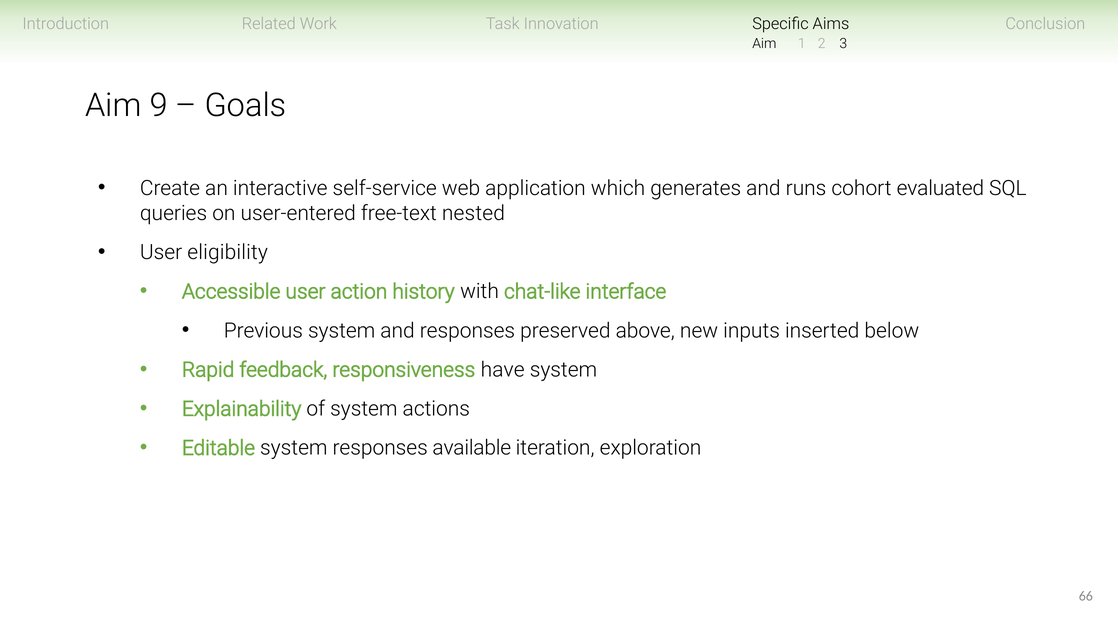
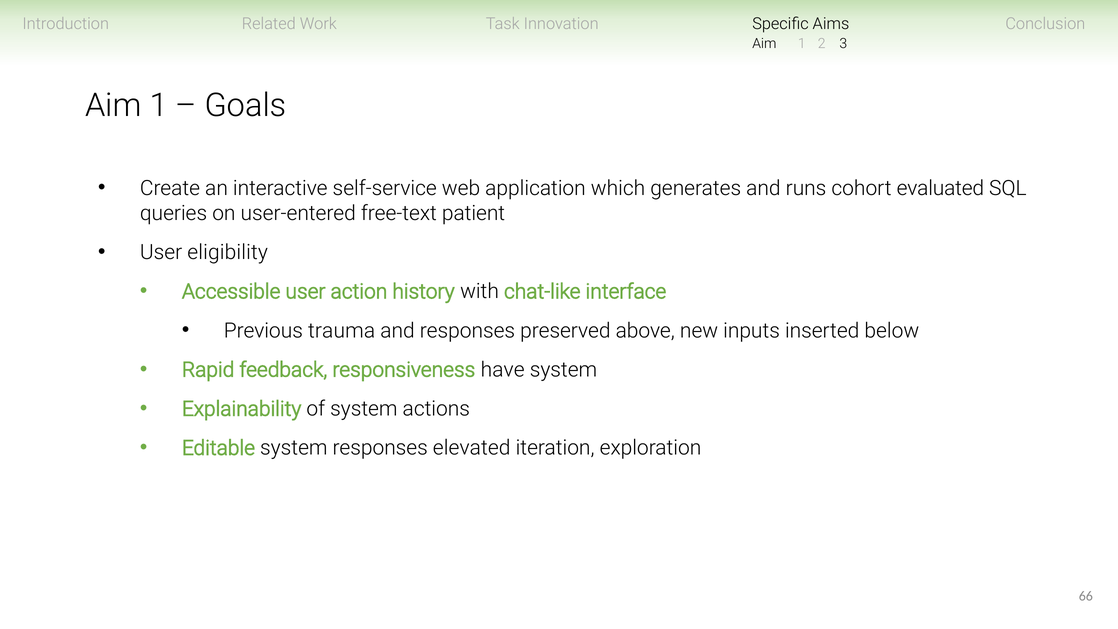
9 at (159, 105): 9 -> 1
nested: nested -> patient
Previous system: system -> trauma
available: available -> elevated
